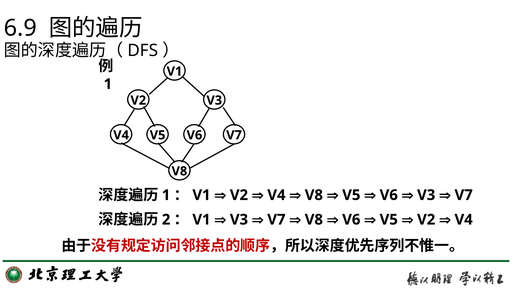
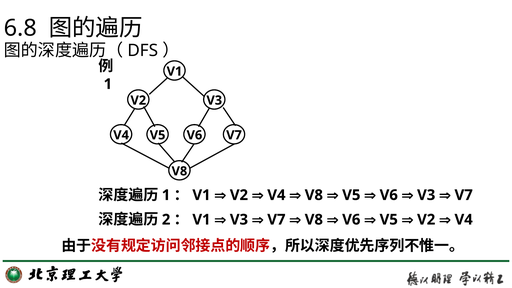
6.9: 6.9 -> 6.8
